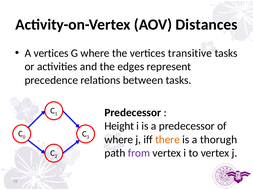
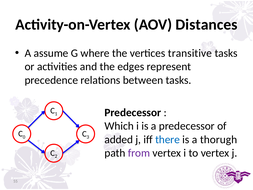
A vertices: vertices -> assume
Height: Height -> Which
where at (119, 139): where -> added
there colour: orange -> blue
